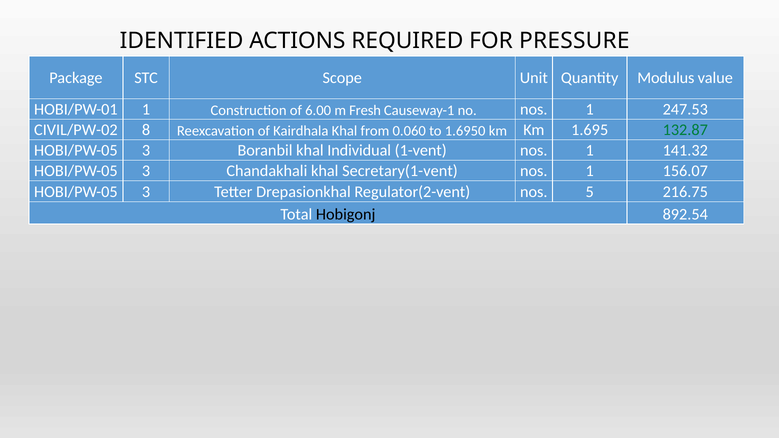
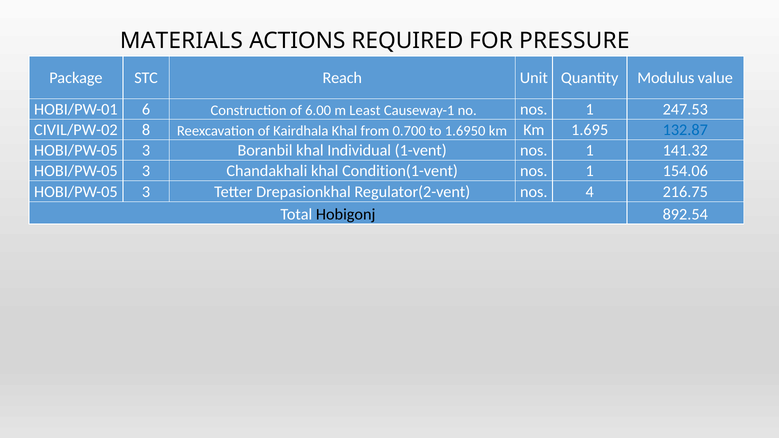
IDENTIFIED: IDENTIFIED -> MATERIALS
Scope: Scope -> Reach
HOBI/PW-01 1: 1 -> 6
Fresh: Fresh -> Least
0.060: 0.060 -> 0.700
132.87 colour: green -> blue
Secretary(1-vent: Secretary(1-vent -> Condition(1-vent
156.07: 156.07 -> 154.06
5: 5 -> 4
